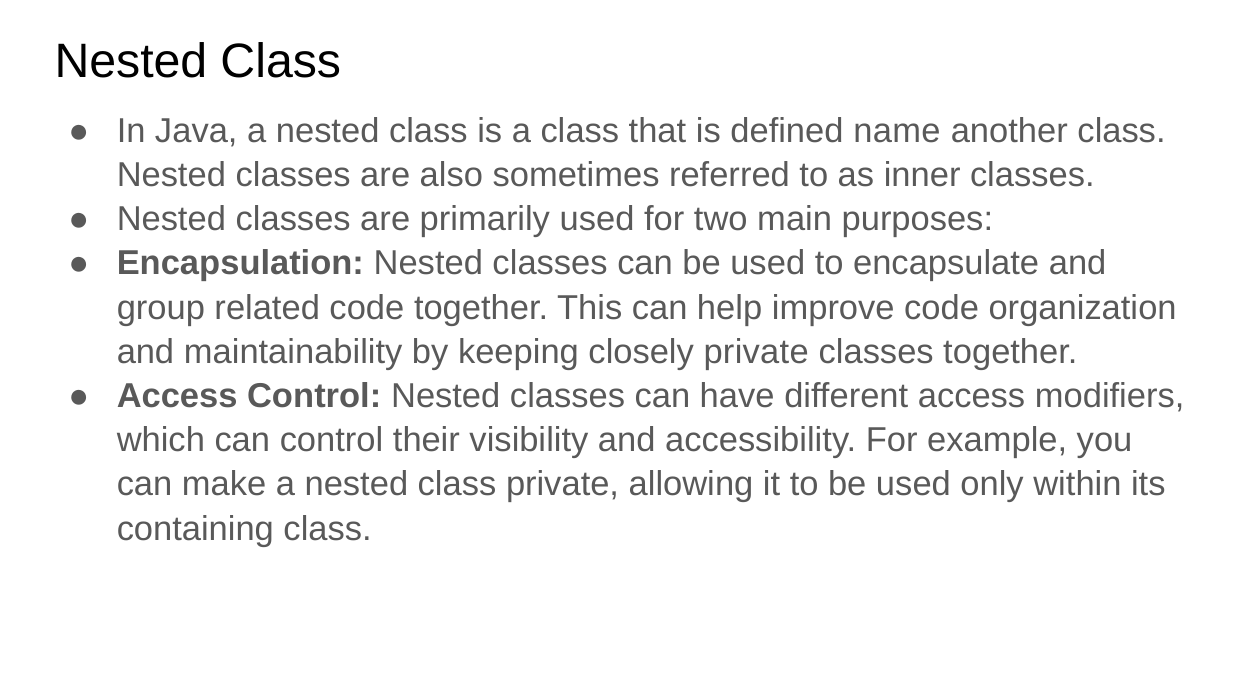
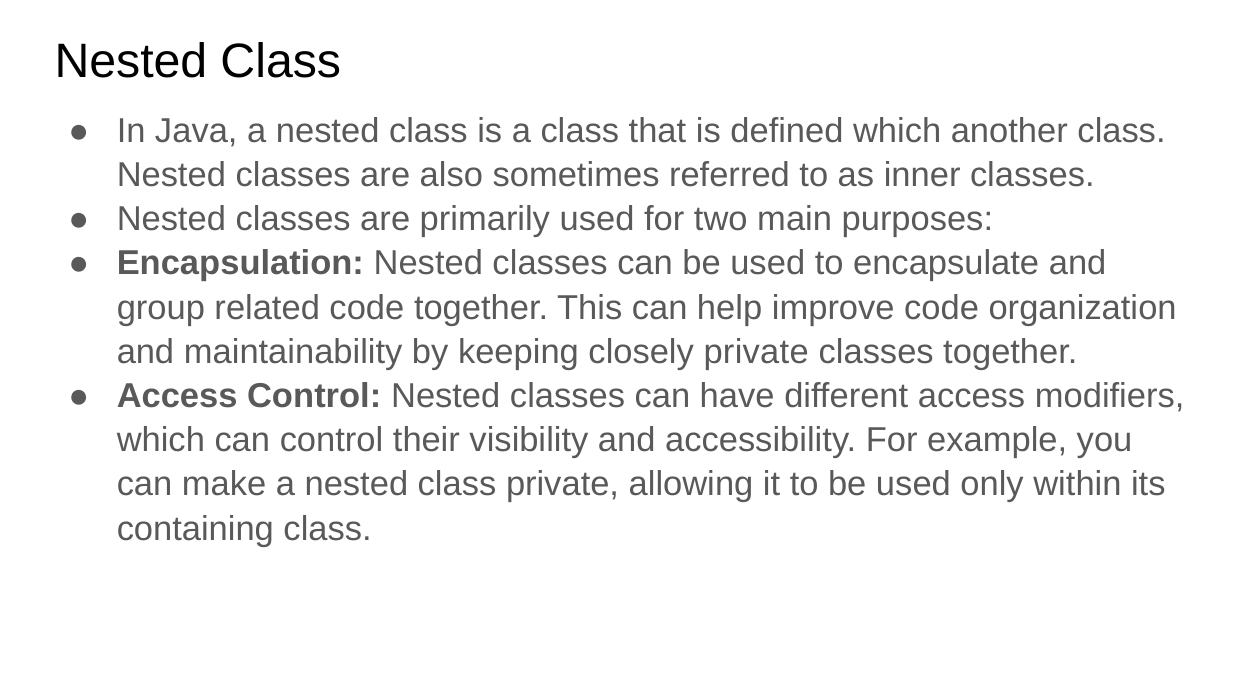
defined name: name -> which
